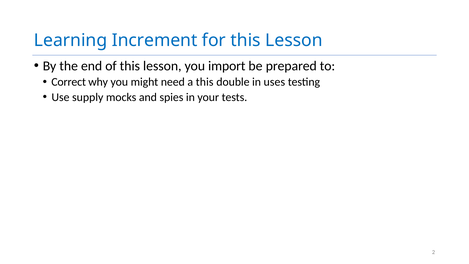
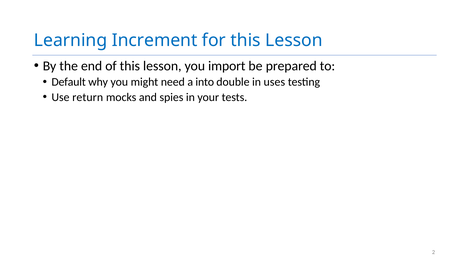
Correct: Correct -> Default
a this: this -> into
supply: supply -> return
